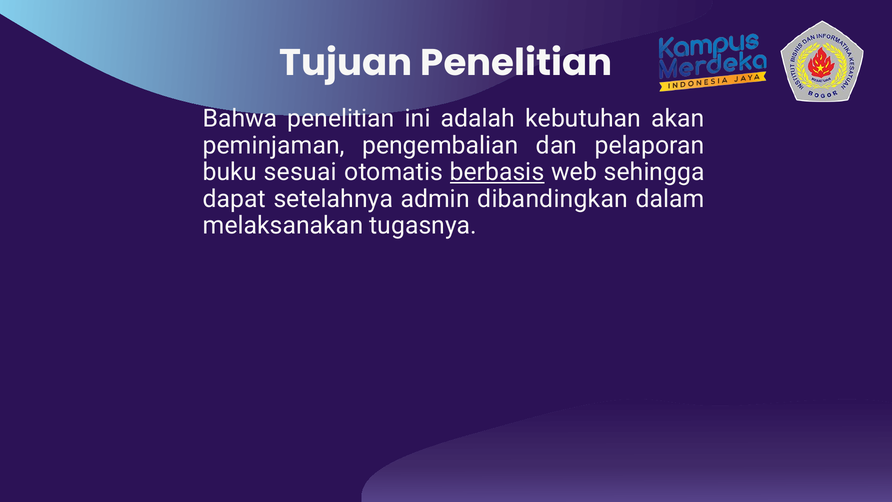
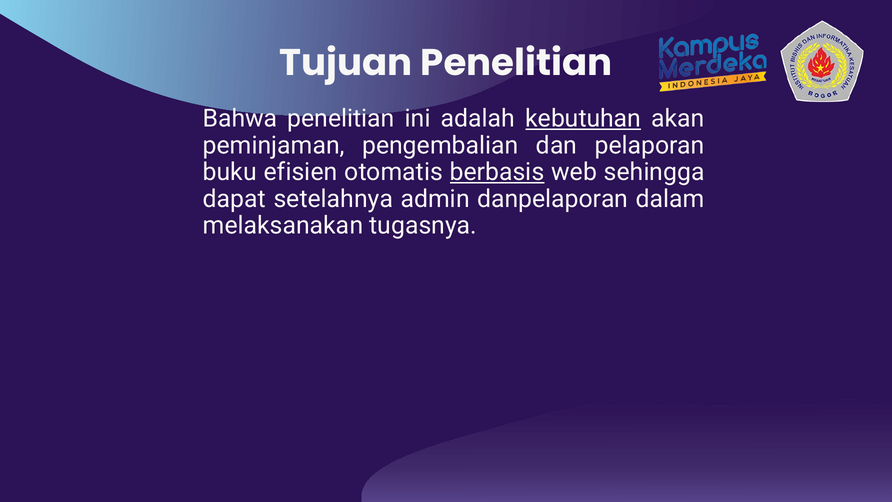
kebutuhan underline: none -> present
sesuai: sesuai -> efisien
dibandingkan: dibandingkan -> danpelaporan
